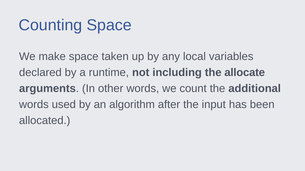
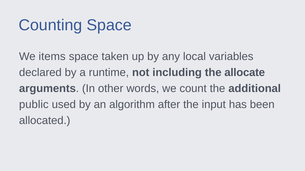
make: make -> items
words at (34, 105): words -> public
